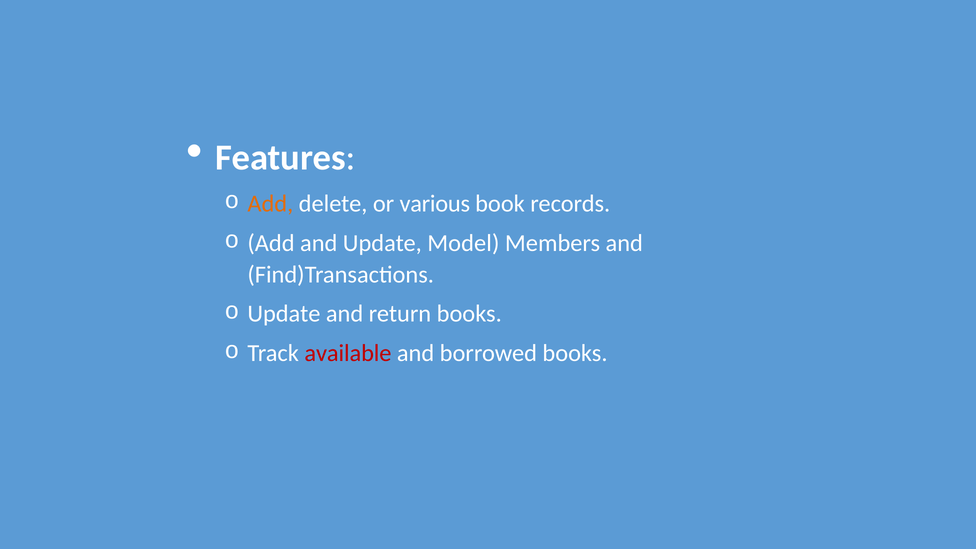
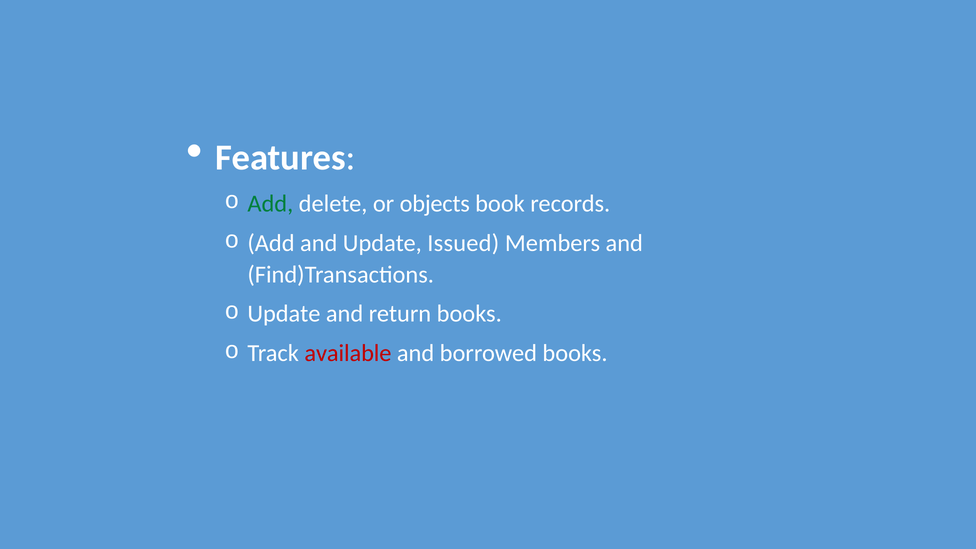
Add at (270, 204) colour: orange -> green
various: various -> objects
Model: Model -> Issued
